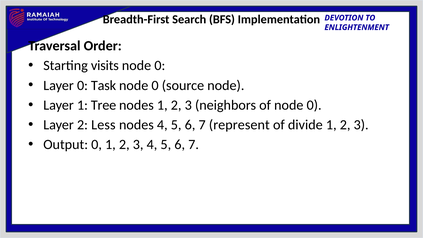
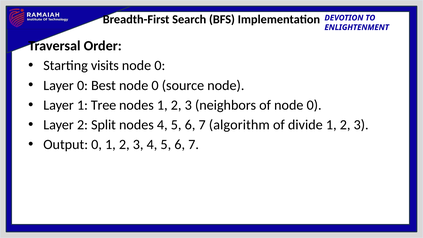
Task: Task -> Best
Less: Less -> Split
represent: represent -> algorithm
